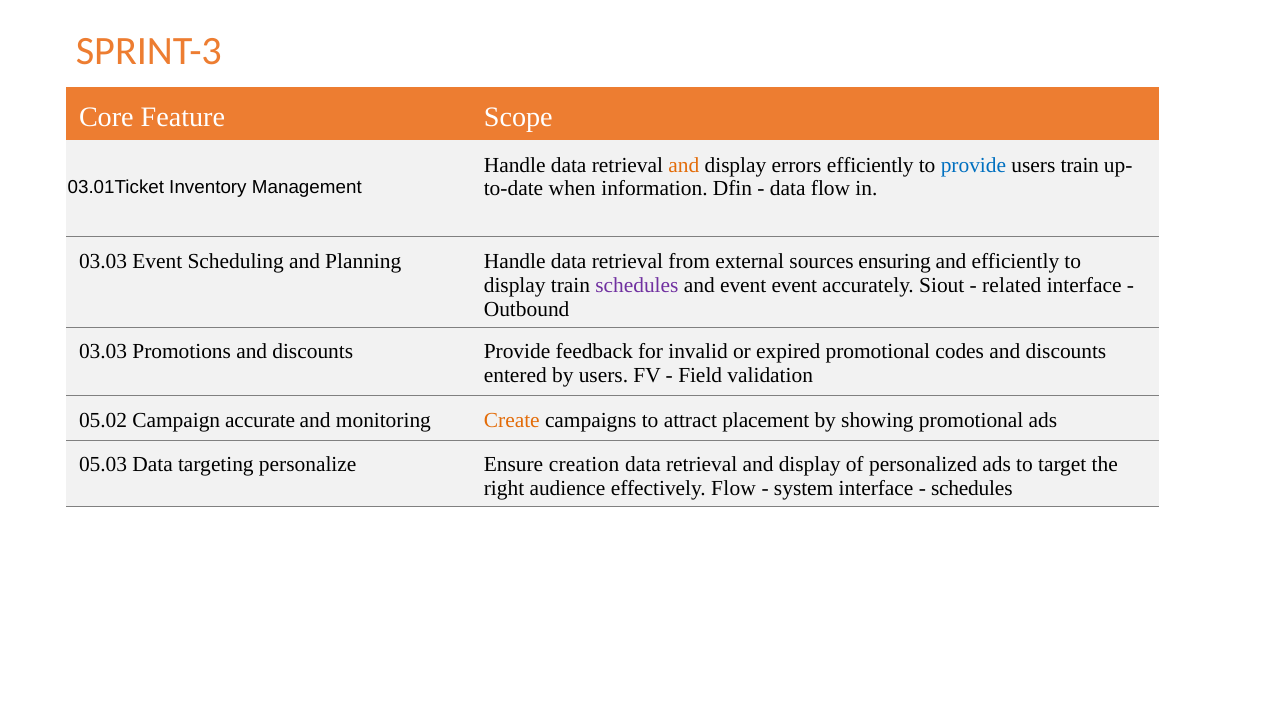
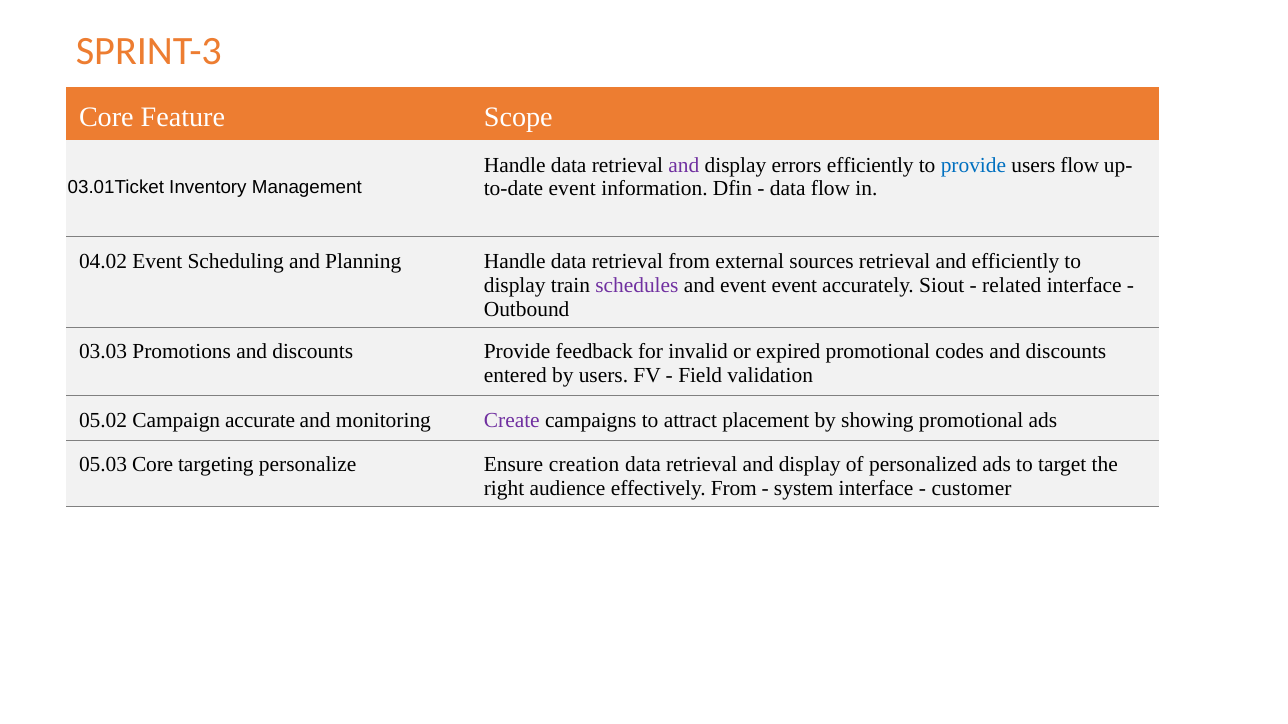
and at (684, 165) colour: orange -> purple
users train: train -> flow
when at (572, 189): when -> event
03.03 at (103, 261): 03.03 -> 04.02
sources ensuring: ensuring -> retrieval
Create colour: orange -> purple
05.03 Data: Data -> Core
effectively Flow: Flow -> From
schedules at (972, 489): schedules -> customer
